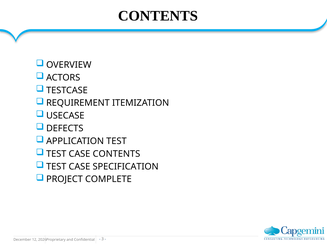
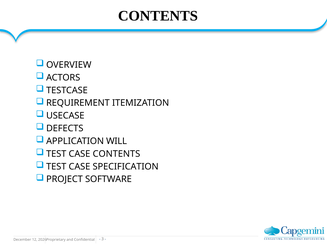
APPLICATION TEST: TEST -> WILL
COMPLETE: COMPLETE -> SOFTWARE
